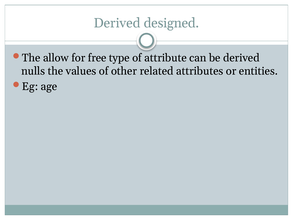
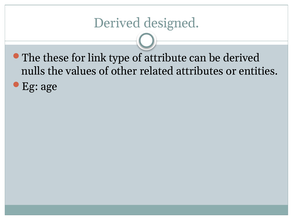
allow: allow -> these
free: free -> link
